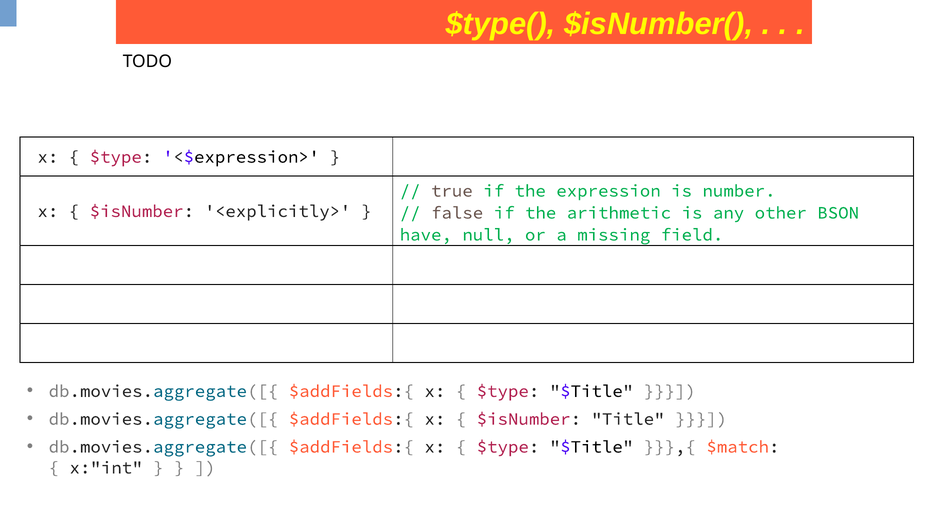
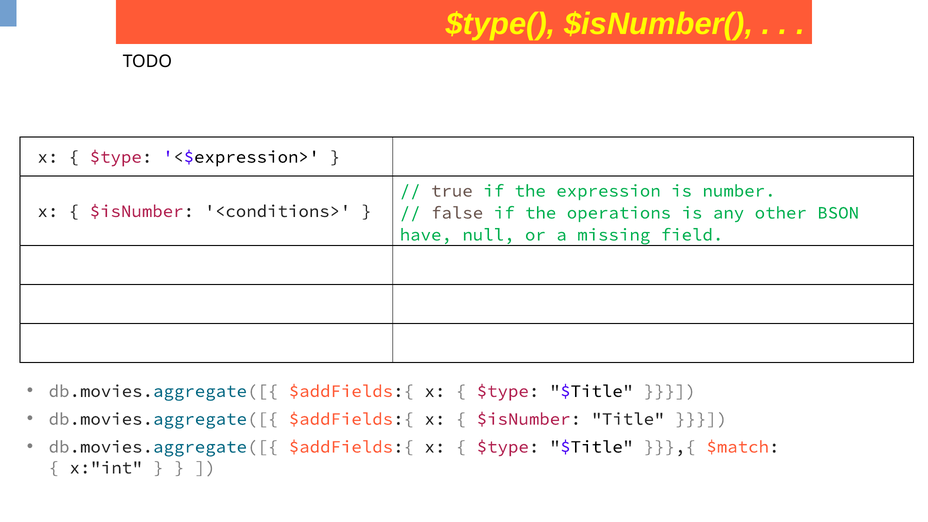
<explicitly>: <explicitly> -> <conditions>
arithmetic: arithmetic -> operations
